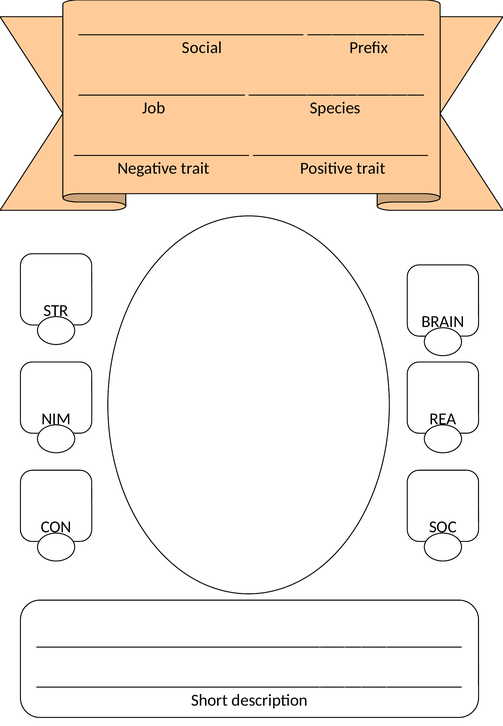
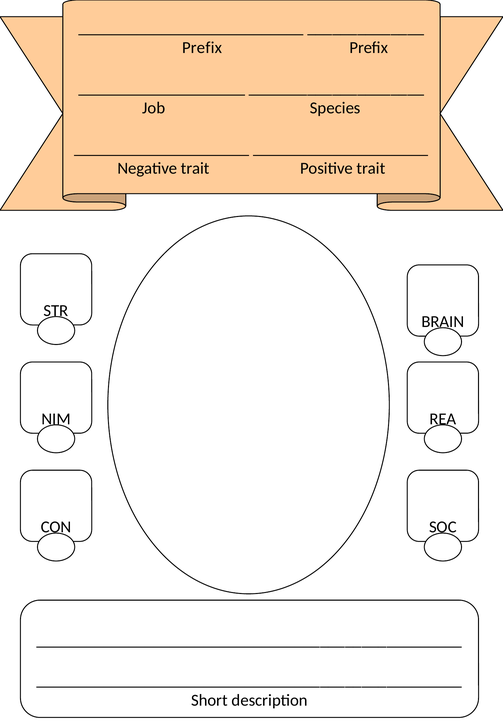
Social at (202, 48): Social -> Prefix
